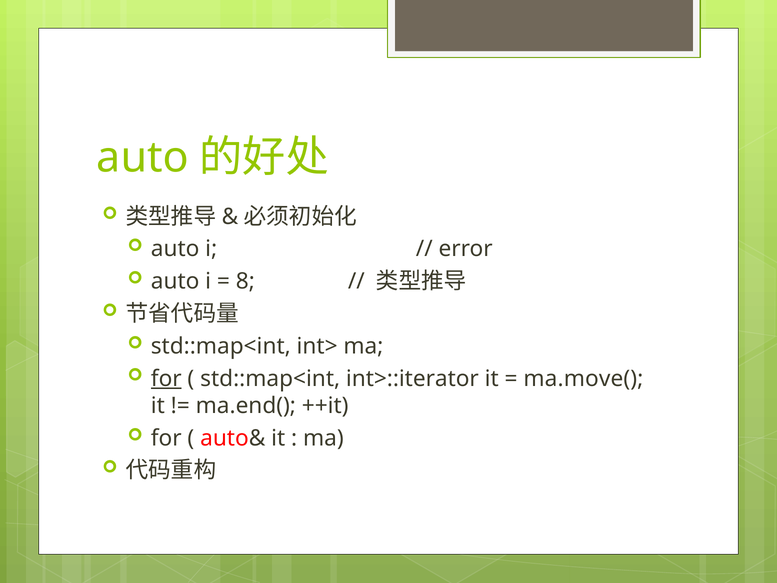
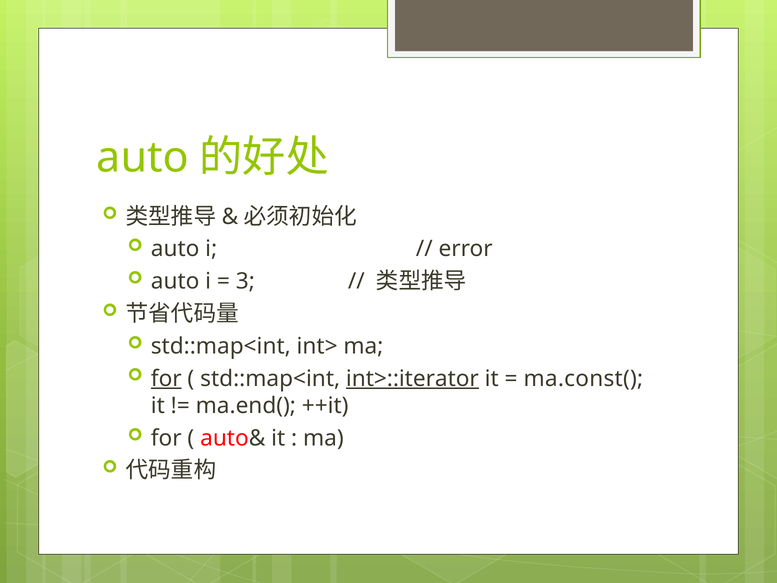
8: 8 -> 3
int>::iterator underline: none -> present
ma.move(: ma.move( -> ma.const(
